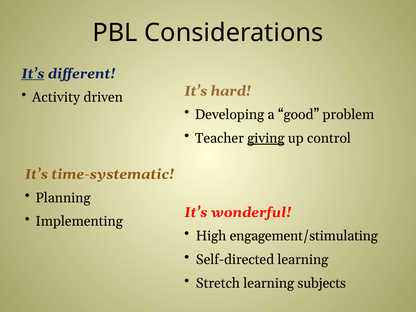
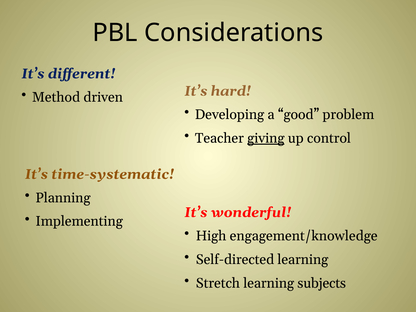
It’s at (33, 74) underline: present -> none
Activity: Activity -> Method
engagement/stimulating: engagement/stimulating -> engagement/knowledge
